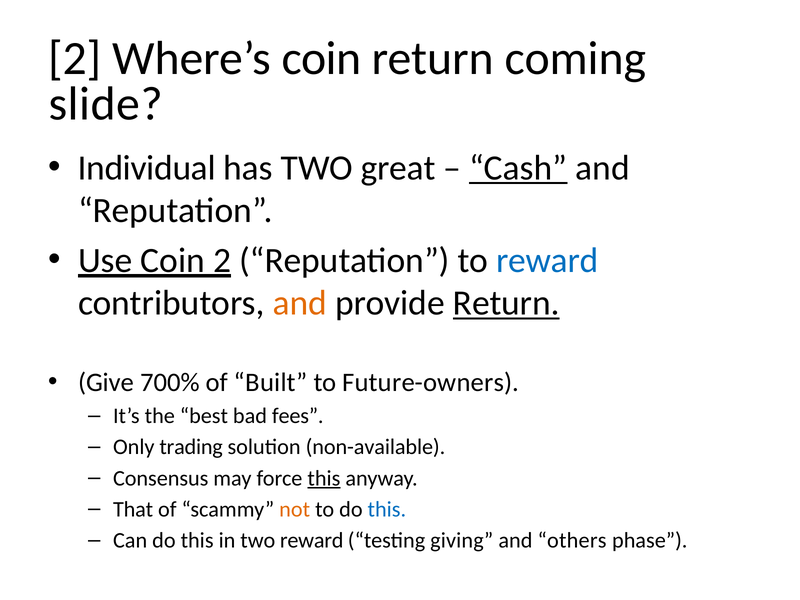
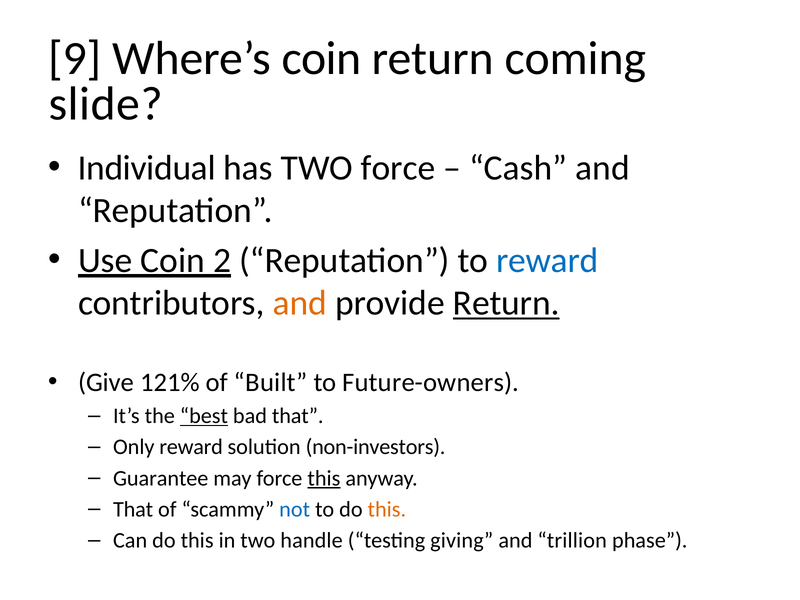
2 at (75, 58): 2 -> 9
TWO great: great -> force
Cash underline: present -> none
700%: 700% -> 121%
best underline: none -> present
bad fees: fees -> that
Only trading: trading -> reward
non-available: non-available -> non-investors
Consensus: Consensus -> Guarantee
not colour: orange -> blue
this at (387, 509) colour: blue -> orange
two reward: reward -> handle
others: others -> trillion
